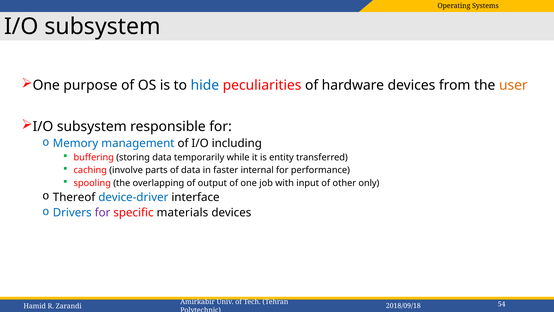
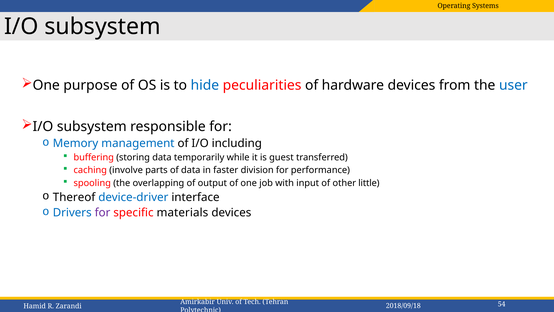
user colour: orange -> blue
entity: entity -> guest
internal: internal -> division
only: only -> little
